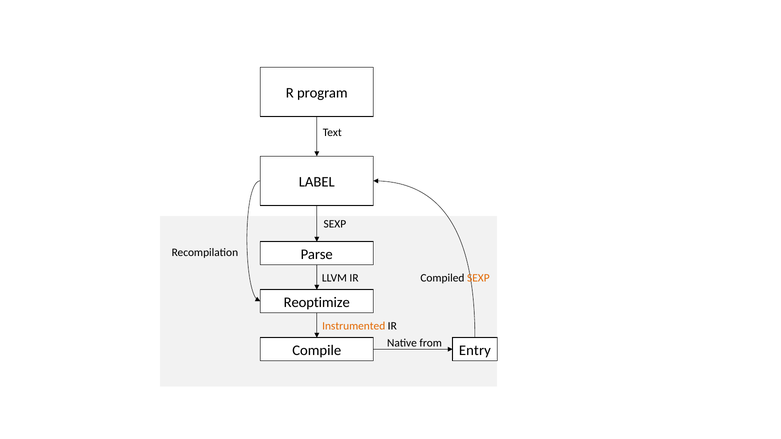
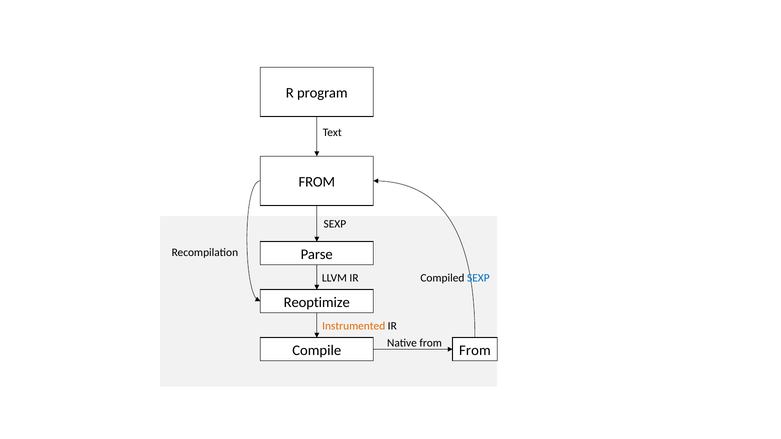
LABEL at (317, 182): LABEL -> FROM
SEXP at (478, 278) colour: orange -> blue
Compile Entry: Entry -> From
